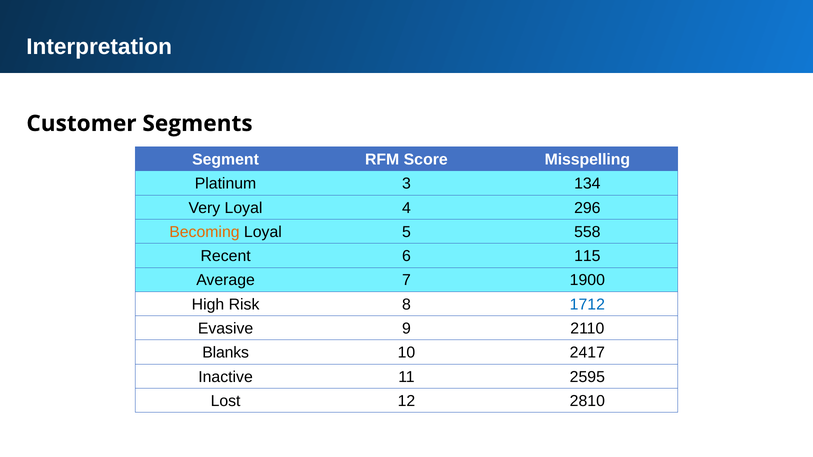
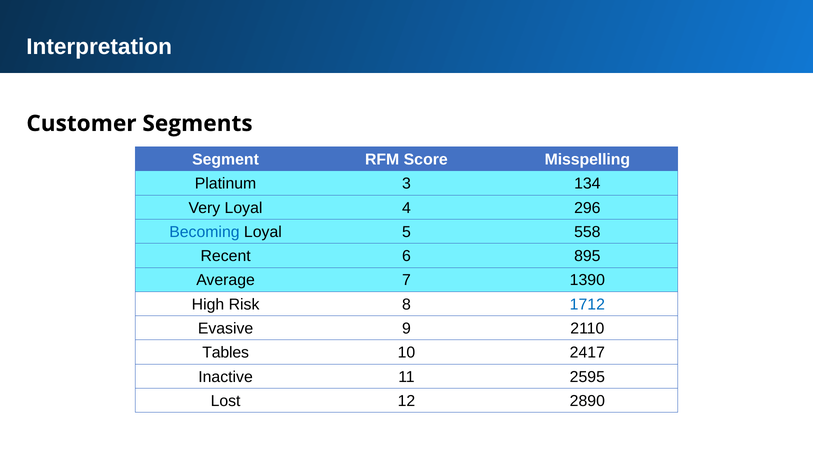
Becoming colour: orange -> blue
115: 115 -> 895
1900: 1900 -> 1390
Blanks: Blanks -> Tables
2810: 2810 -> 2890
